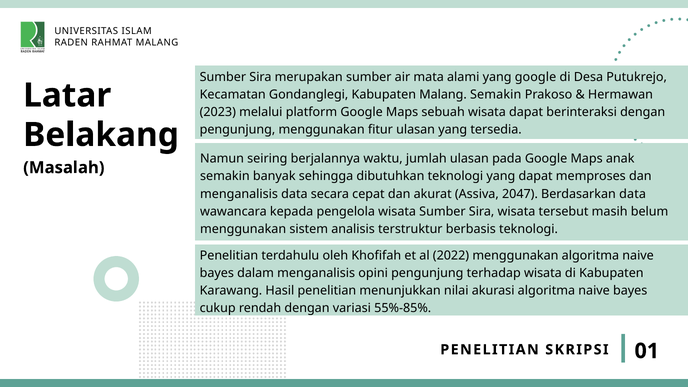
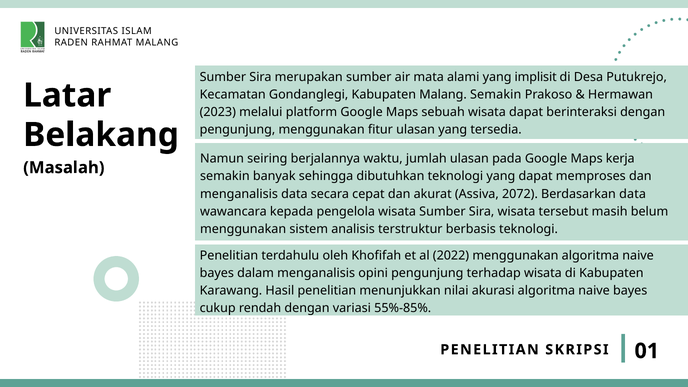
yang google: google -> implisit
anak: anak -> kerja
2047: 2047 -> 2072
